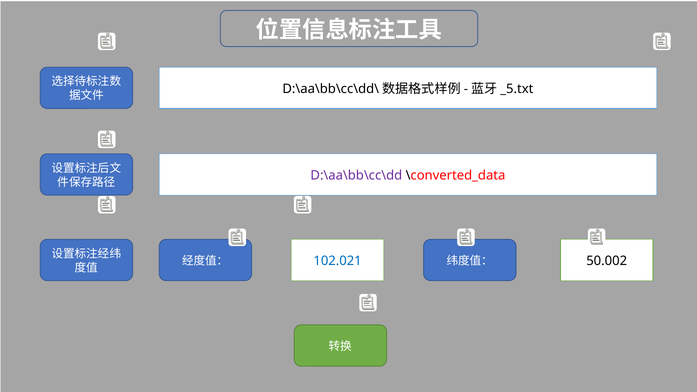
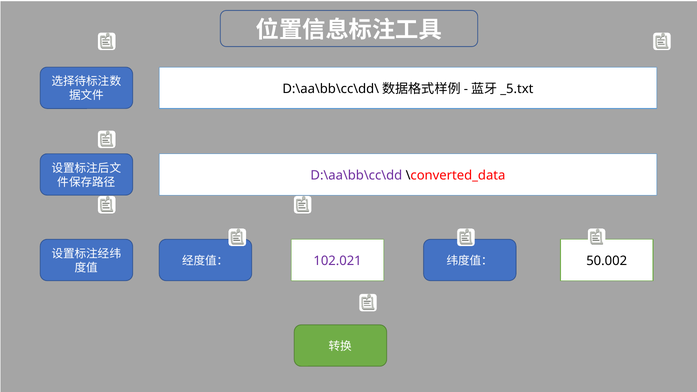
102.021 colour: blue -> purple
